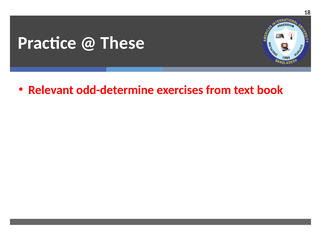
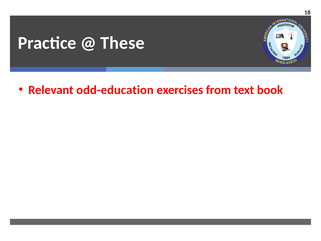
odd-determine: odd-determine -> odd-education
